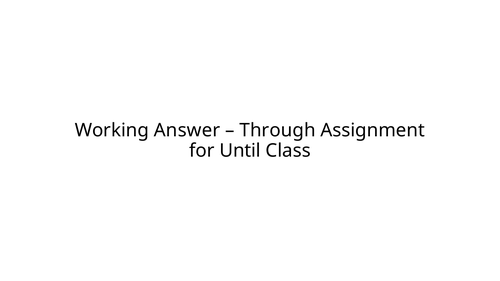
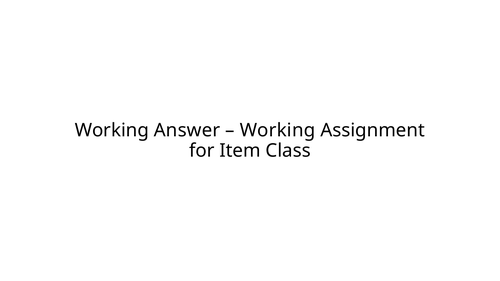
Through at (278, 130): Through -> Working
Until: Until -> Item
